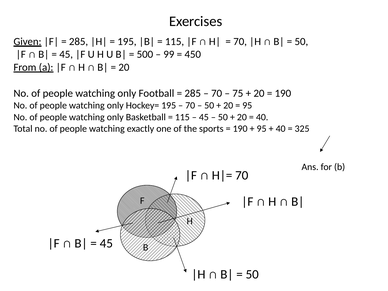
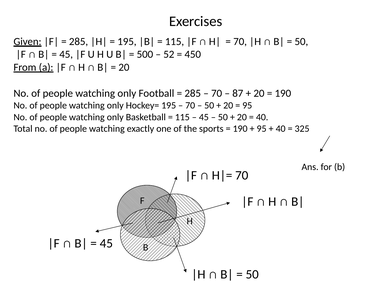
99: 99 -> 52
75: 75 -> 87
